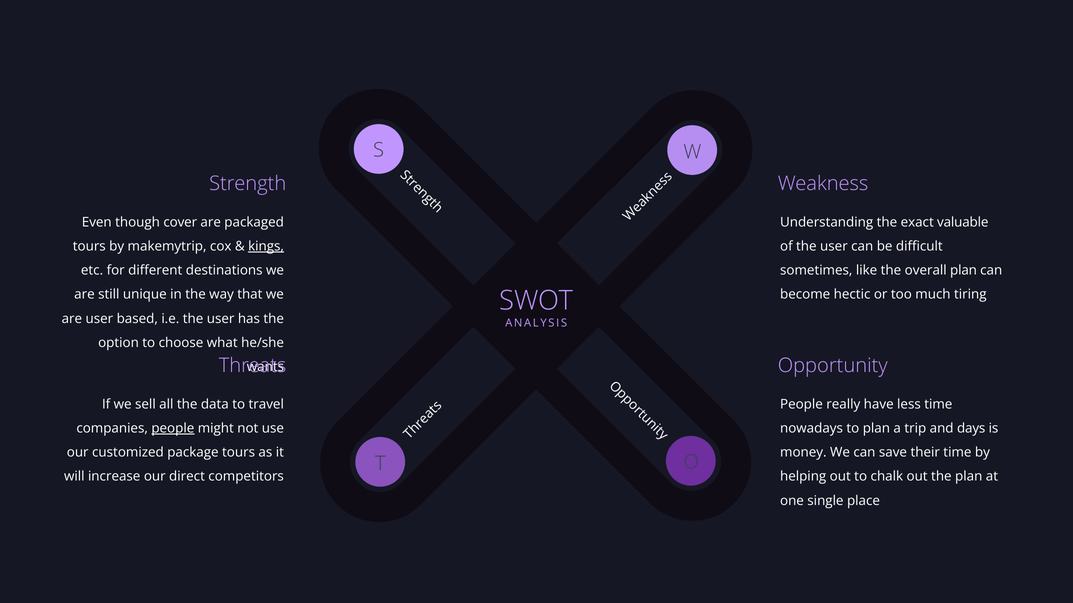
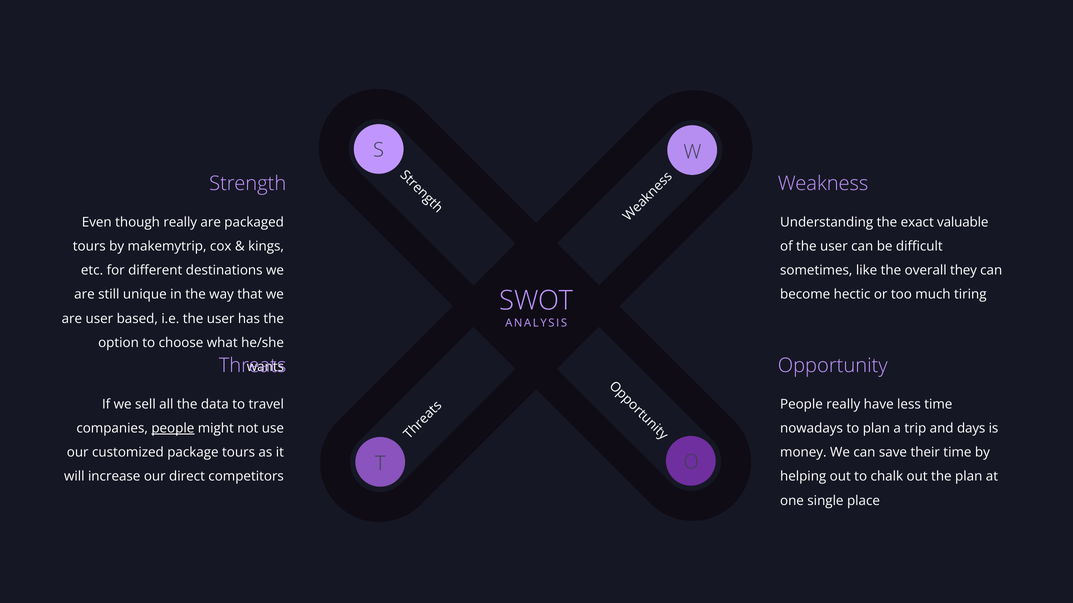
though cover: cover -> really
kings underline: present -> none
overall plan: plan -> they
